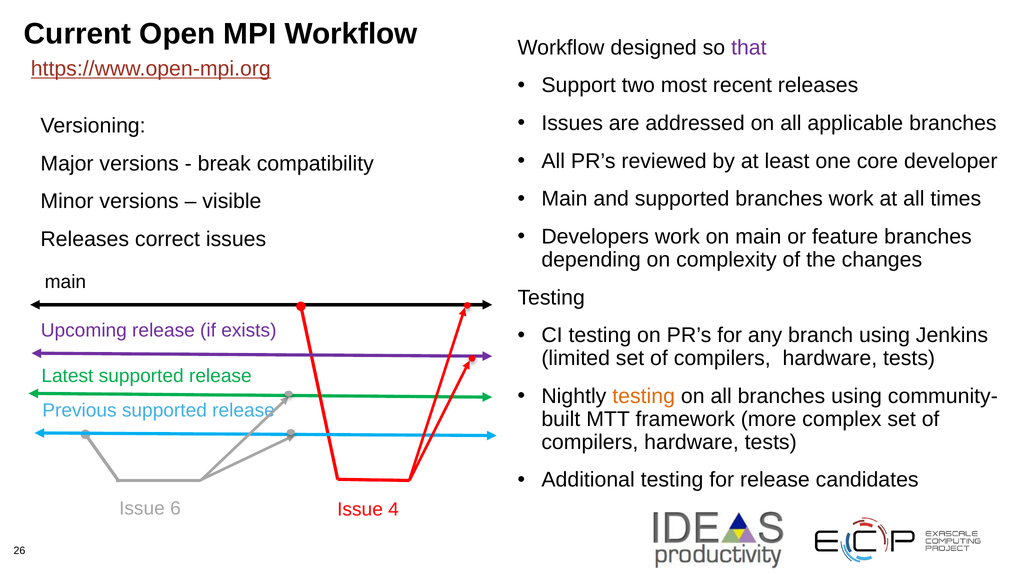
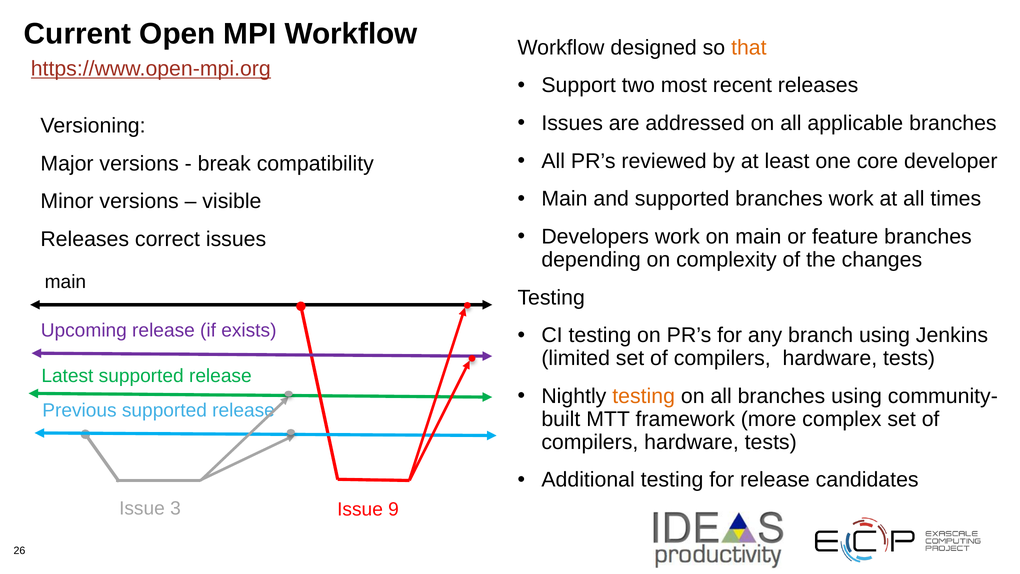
that colour: purple -> orange
6: 6 -> 3
4: 4 -> 9
